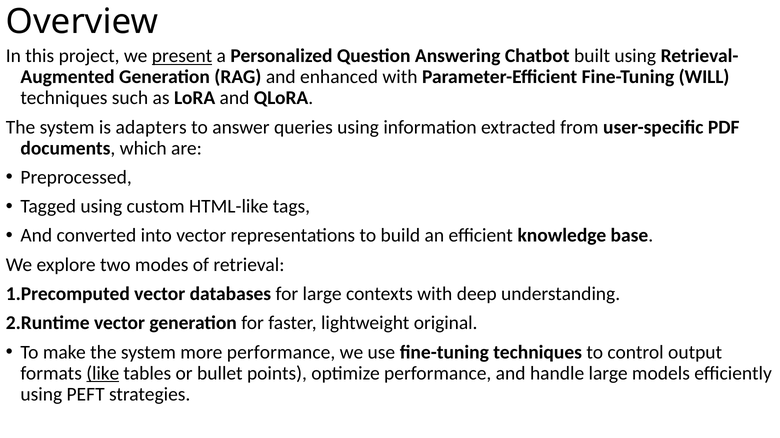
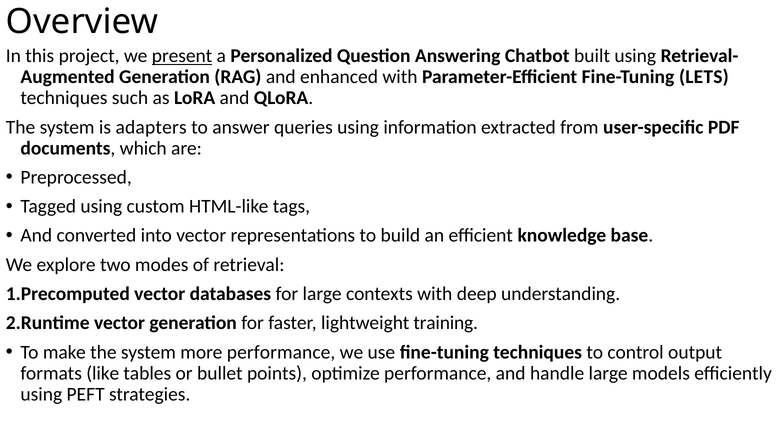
WILL: WILL -> LETS
original: original -> training
like underline: present -> none
